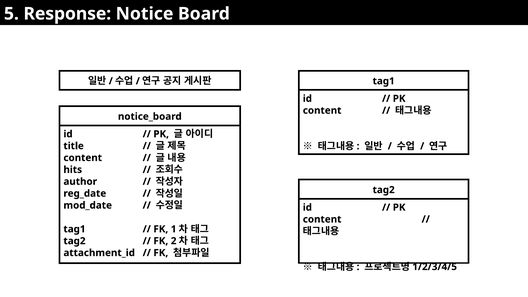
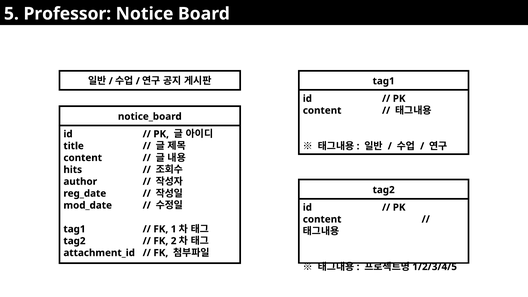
Response: Response -> Professor
